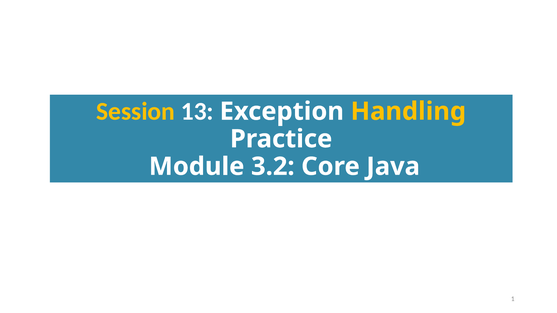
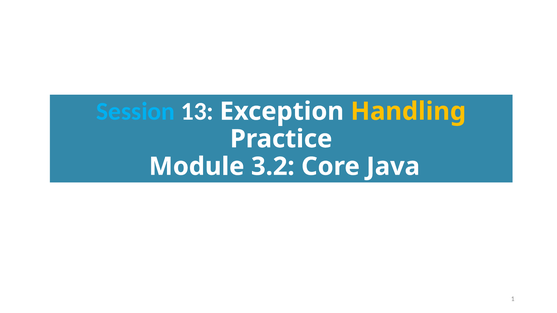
Session colour: yellow -> light blue
